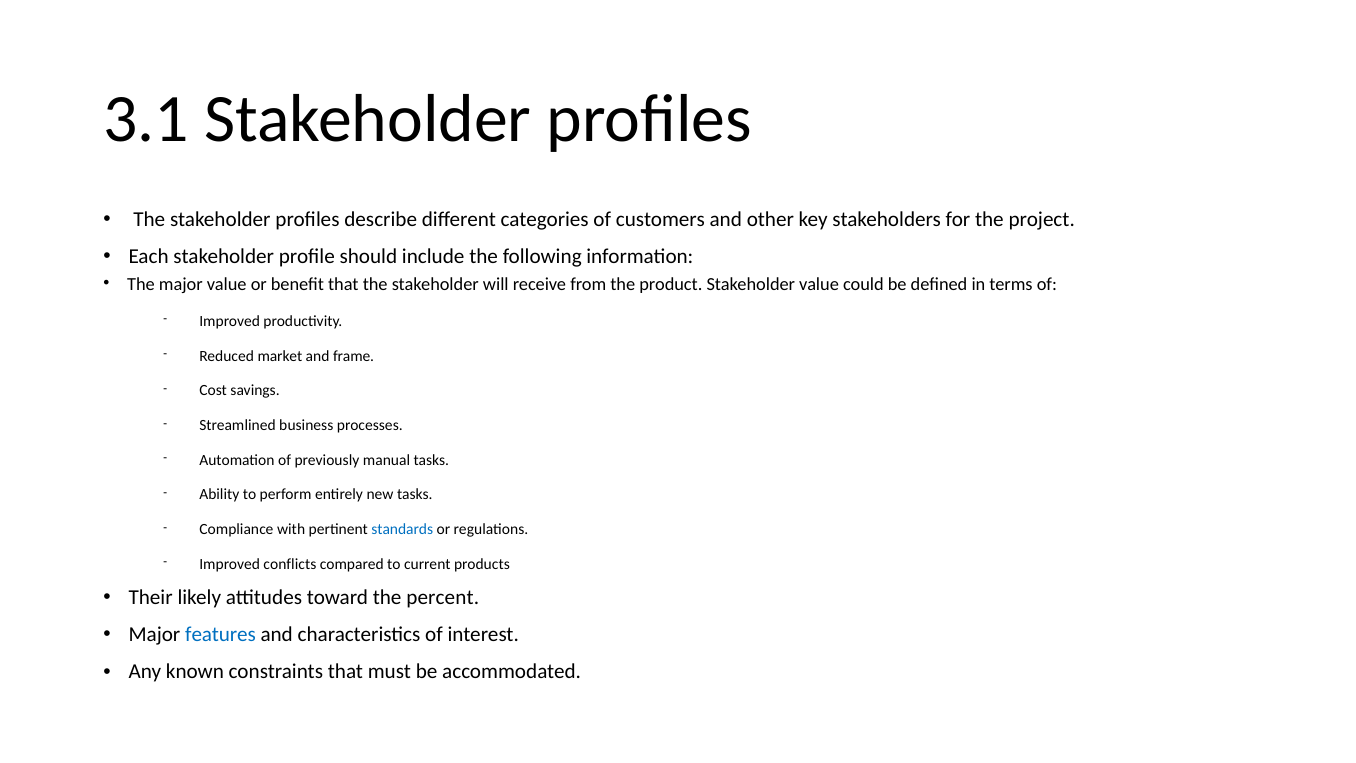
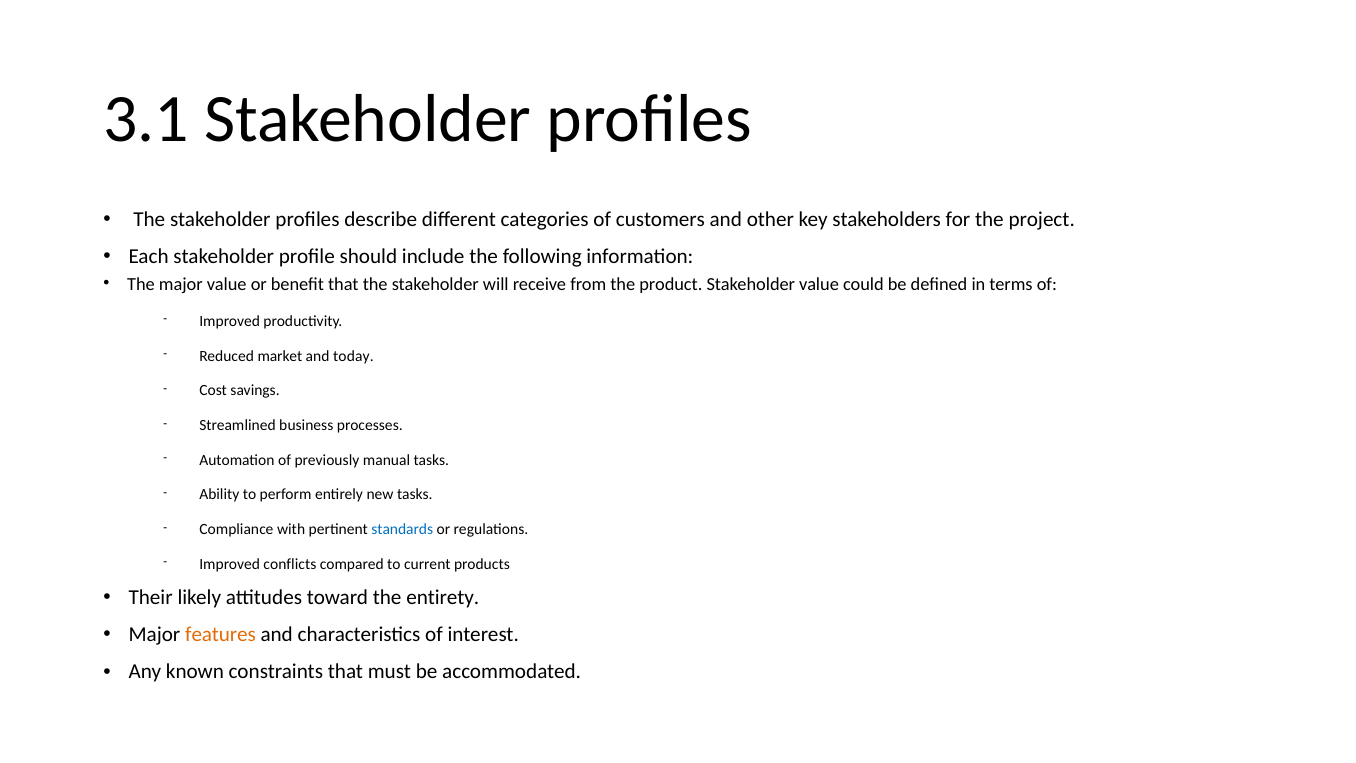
frame: frame -> today
percent: percent -> entirety
features colour: blue -> orange
